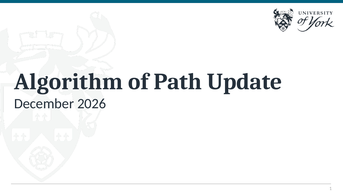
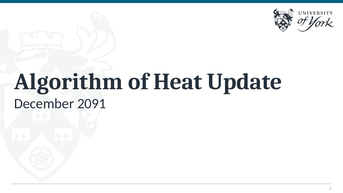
Path: Path -> Heat
2026: 2026 -> 2091
